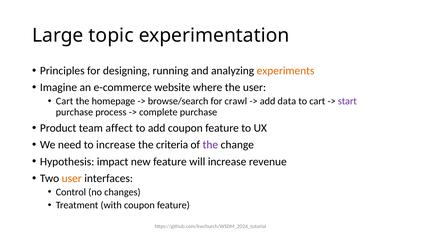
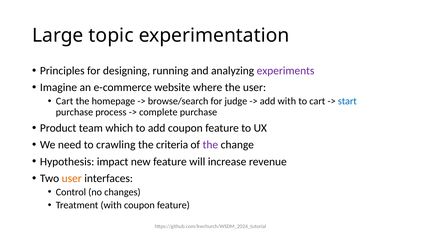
experiments colour: orange -> purple
crawl: crawl -> judge
add data: data -> with
start colour: purple -> blue
affect: affect -> which
to increase: increase -> crawling
